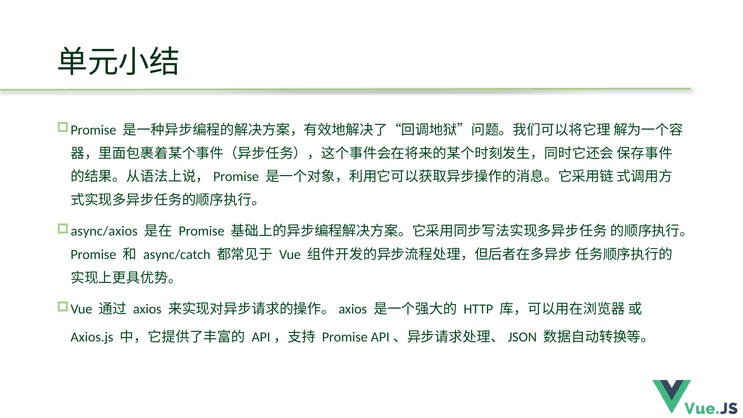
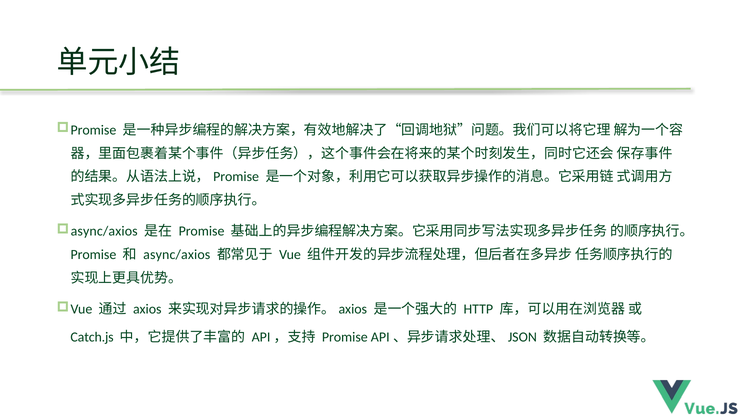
async/catch at (177, 255): async/catch -> async/axios
Axios.js: Axios.js -> Catch.js
